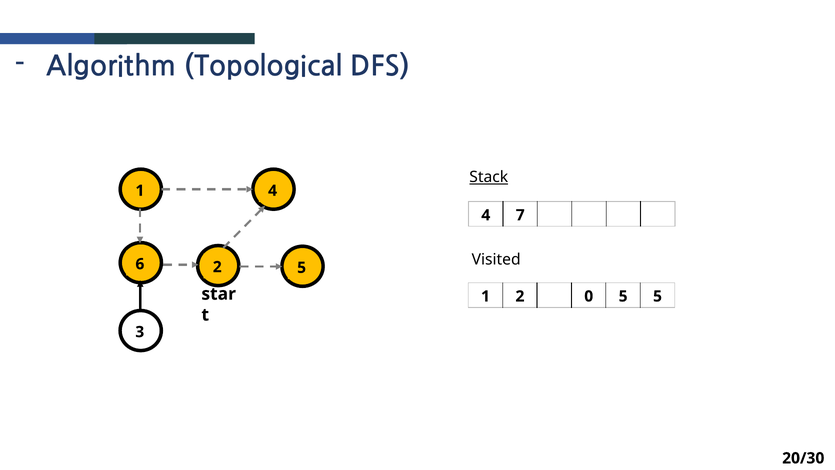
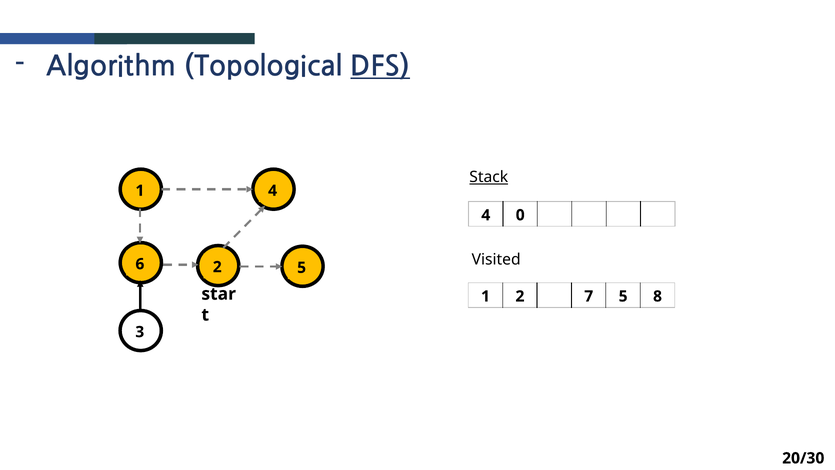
DFS underline: none -> present
7: 7 -> 0
0: 0 -> 7
5 5: 5 -> 8
